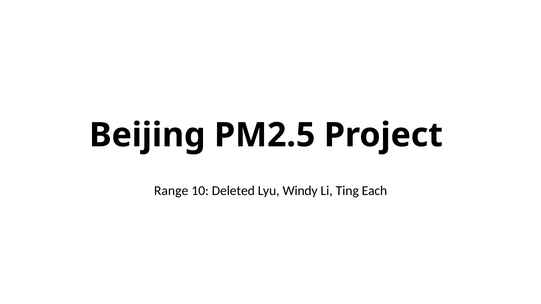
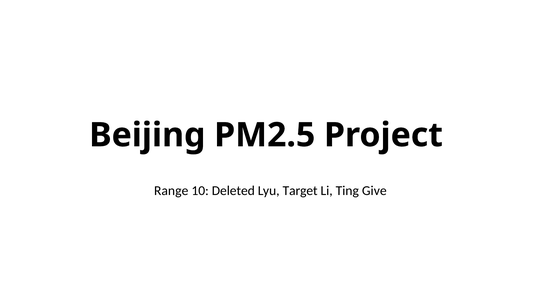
Windy: Windy -> Target
Each: Each -> Give
